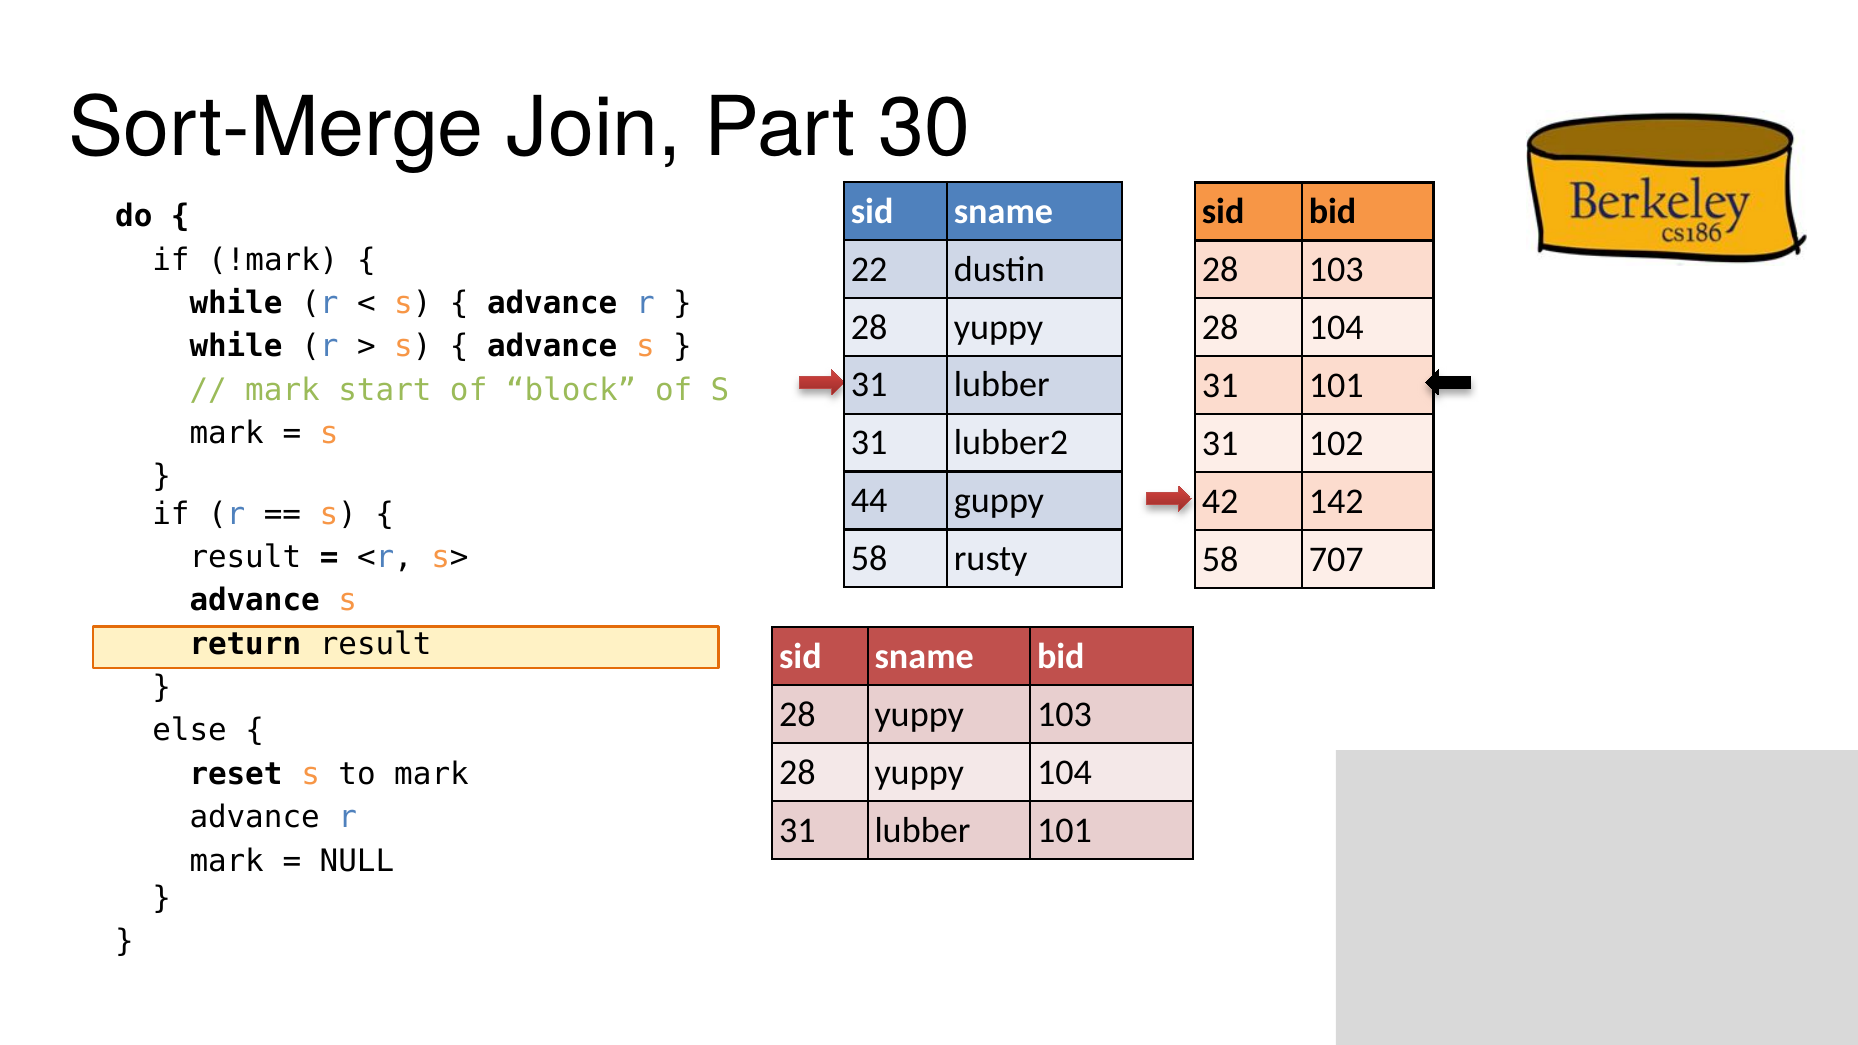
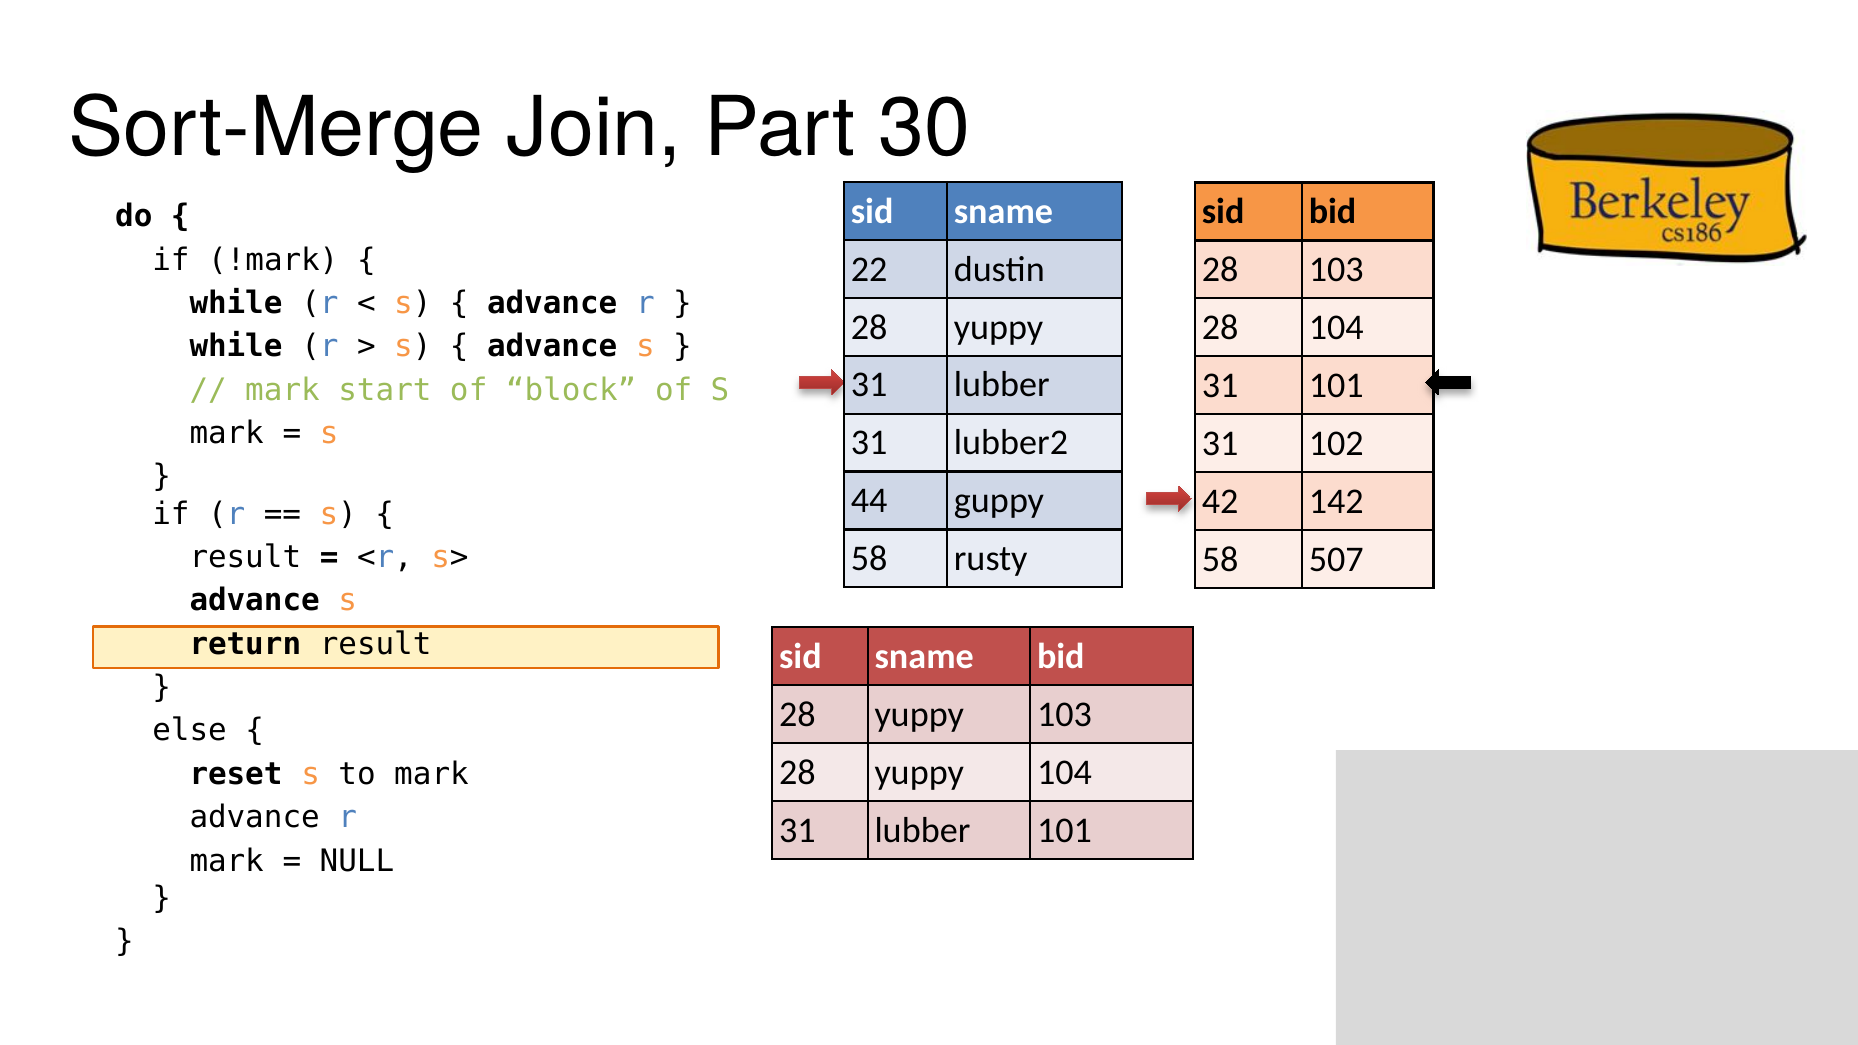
707: 707 -> 507
